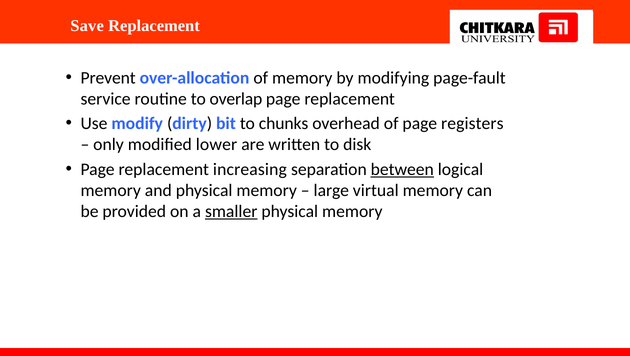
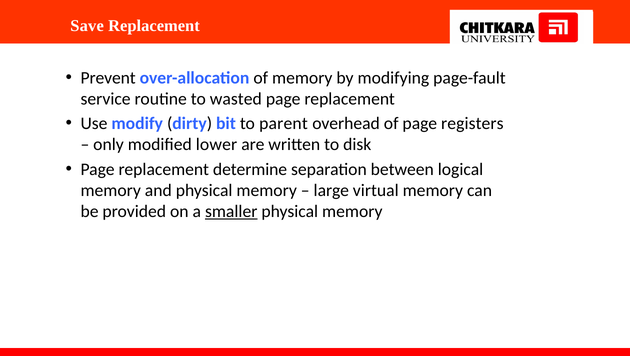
overlap: overlap -> wasted
chunks: chunks -> parent
increasing: increasing -> determine
between underline: present -> none
